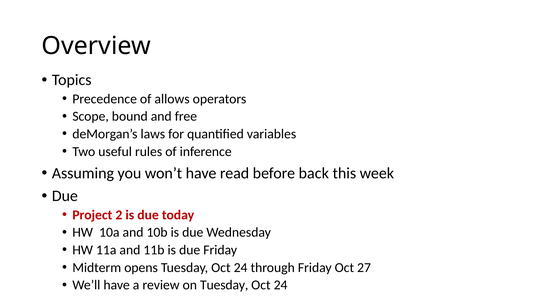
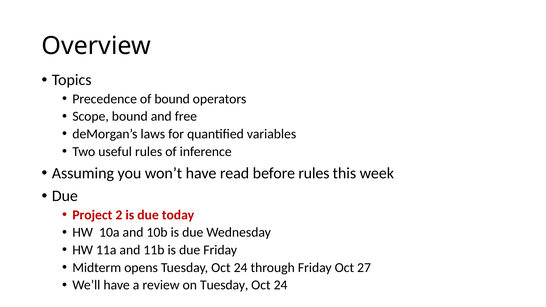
of allows: allows -> bound
before back: back -> rules
